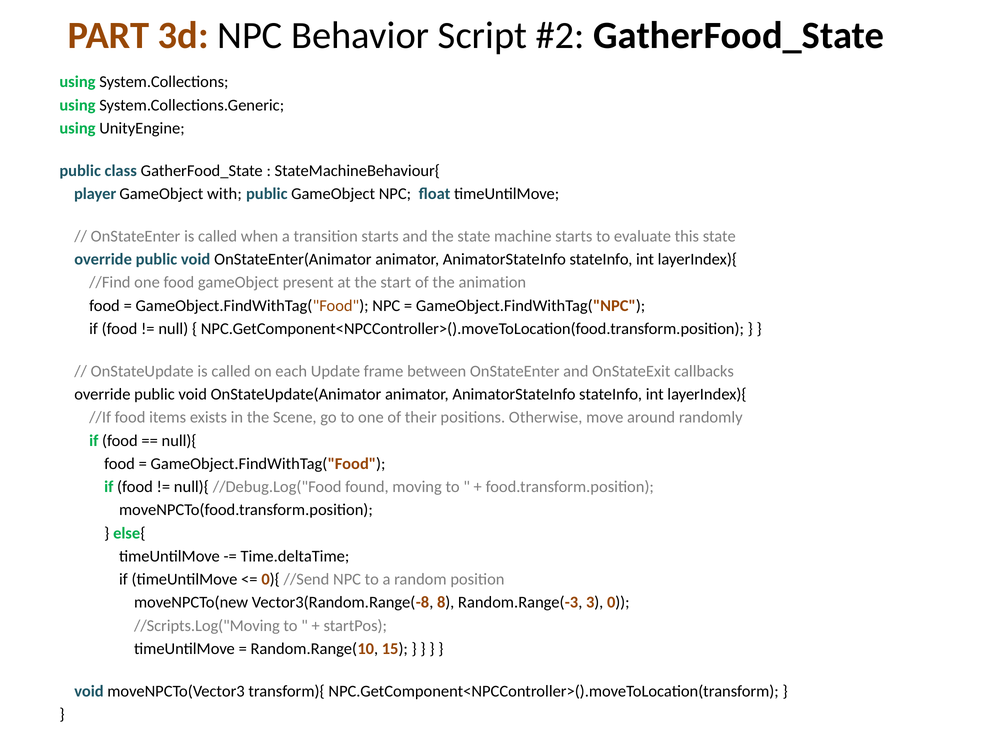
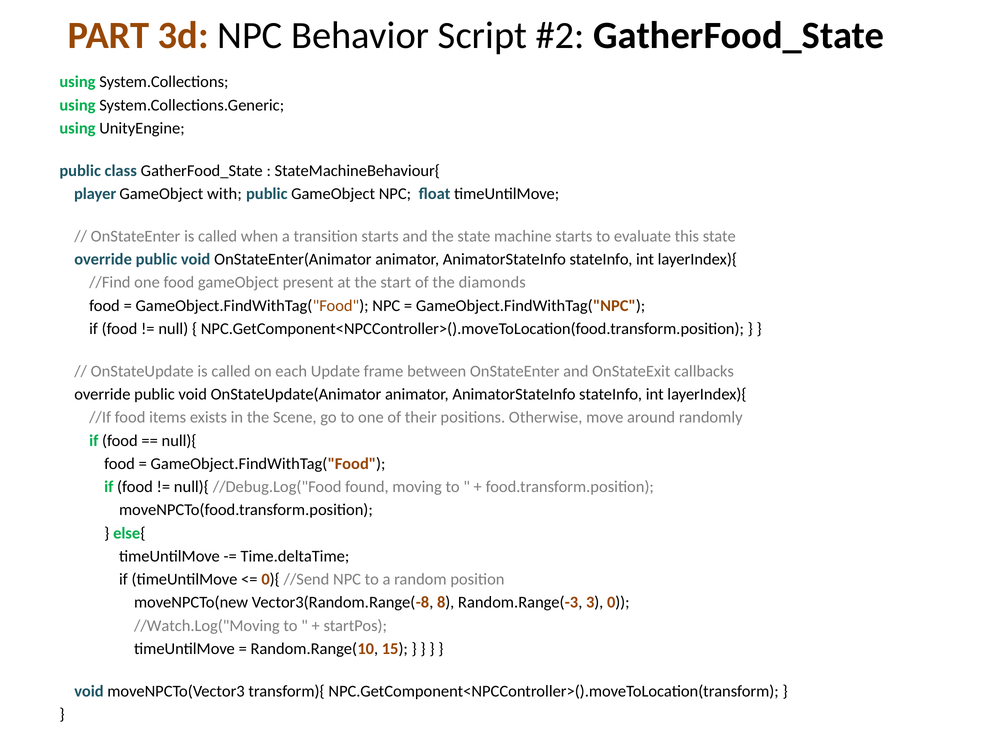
animation: animation -> diamonds
//Scripts.Log("Moving: //Scripts.Log("Moving -> //Watch.Log("Moving
